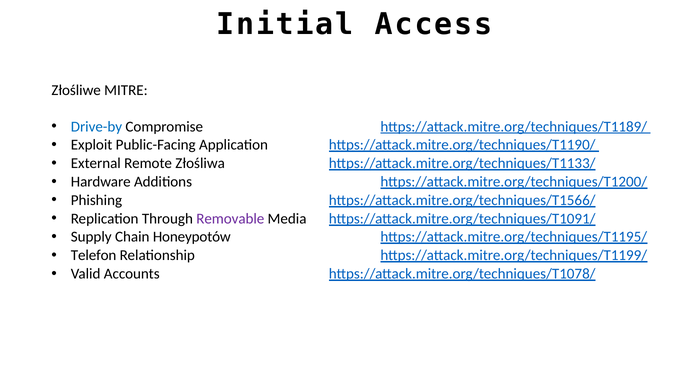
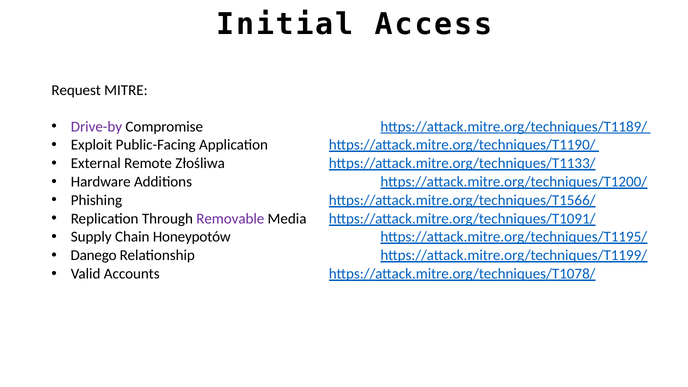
Złośliwe: Złośliwe -> Request
Drive-by colour: blue -> purple
Telefon: Telefon -> Danego
